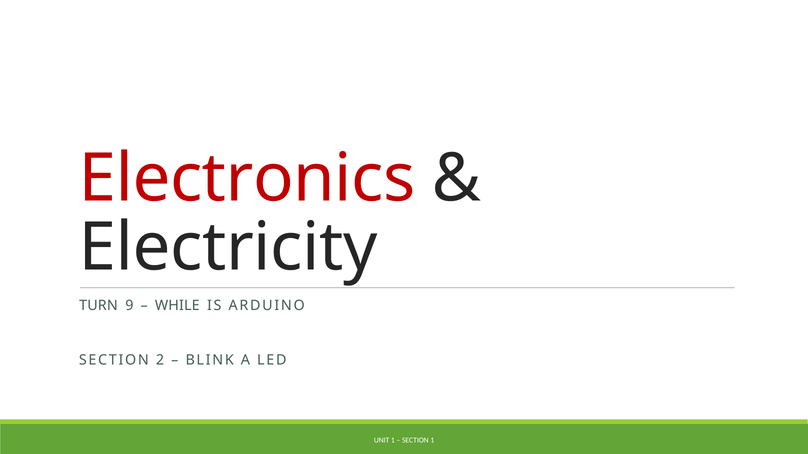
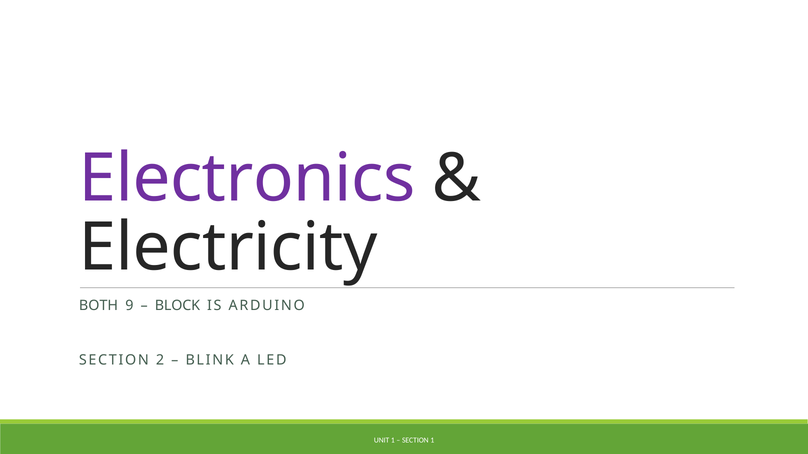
Electronics colour: red -> purple
TURN: TURN -> BOTH
WHILE: WHILE -> BLOCK
